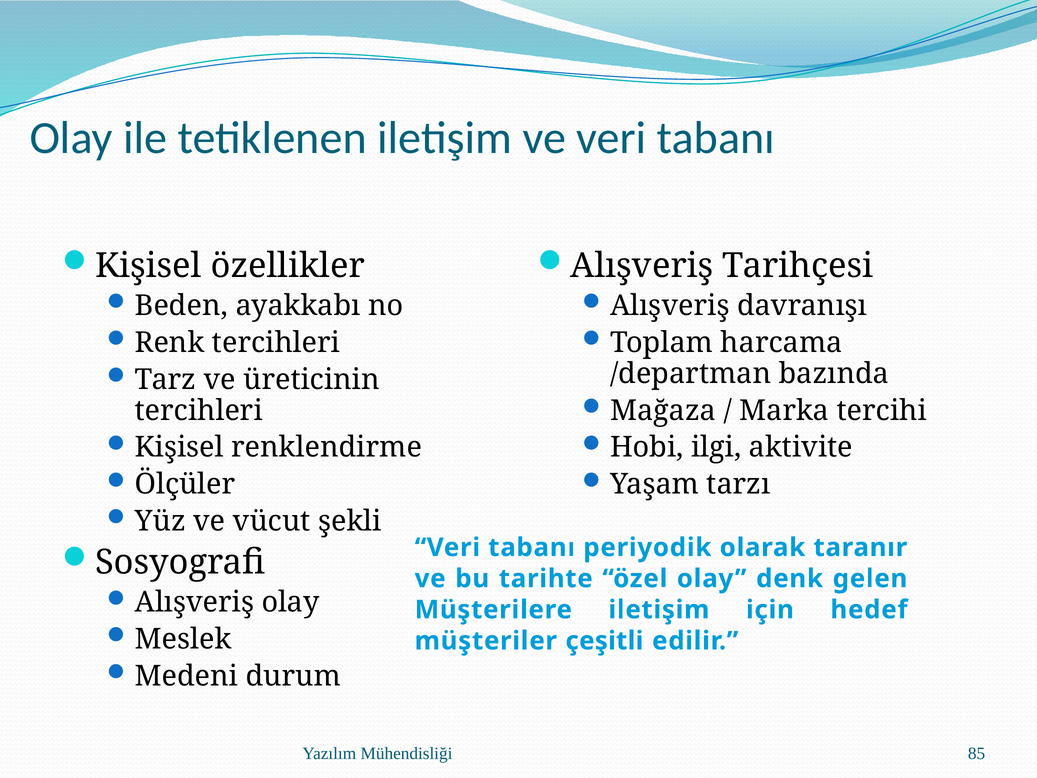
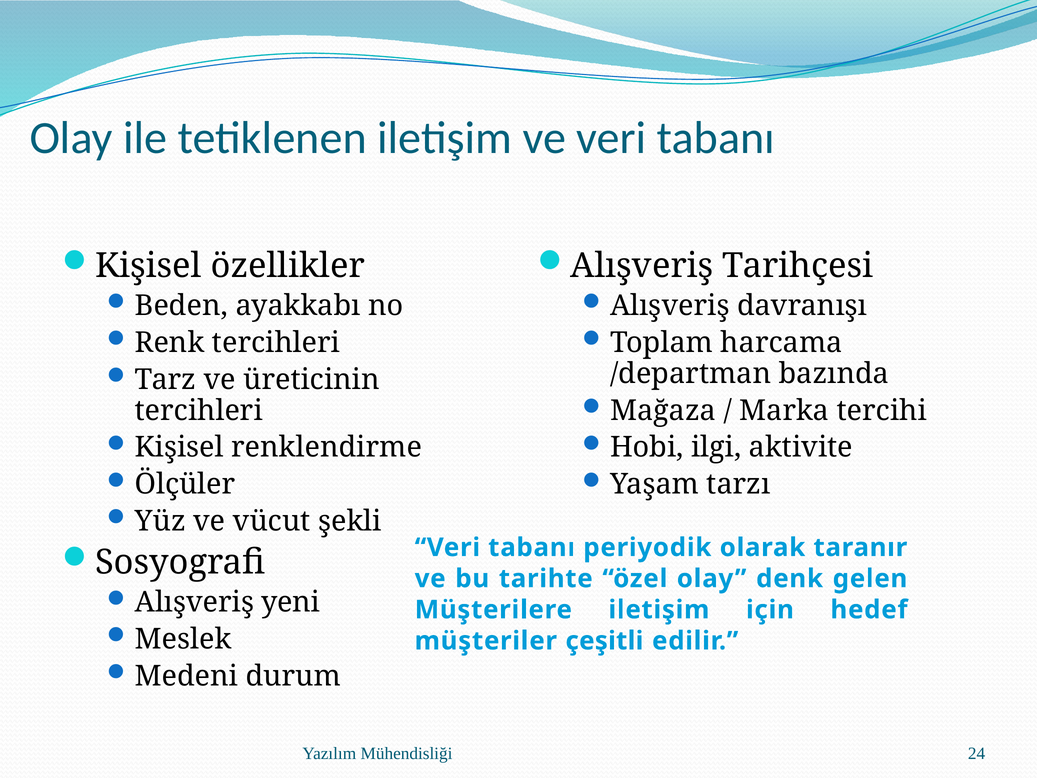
Alışveriş olay: olay -> yeni
85: 85 -> 24
